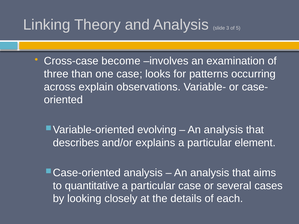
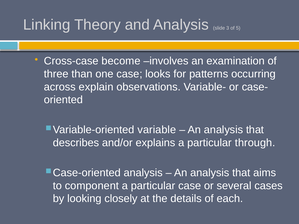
evolving: evolving -> variable
element: element -> through
quantitative: quantitative -> component
